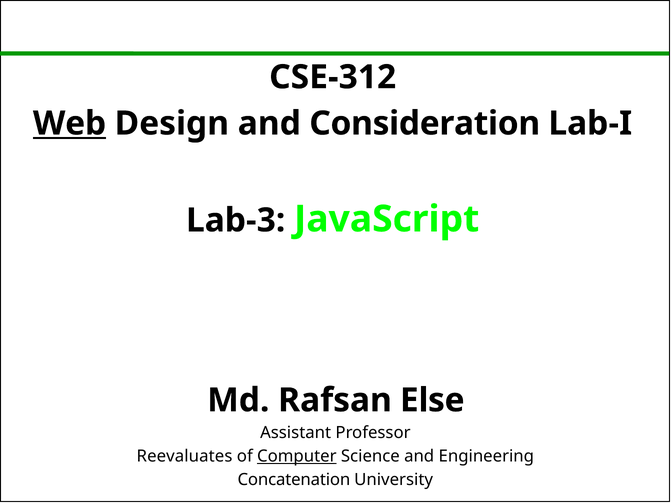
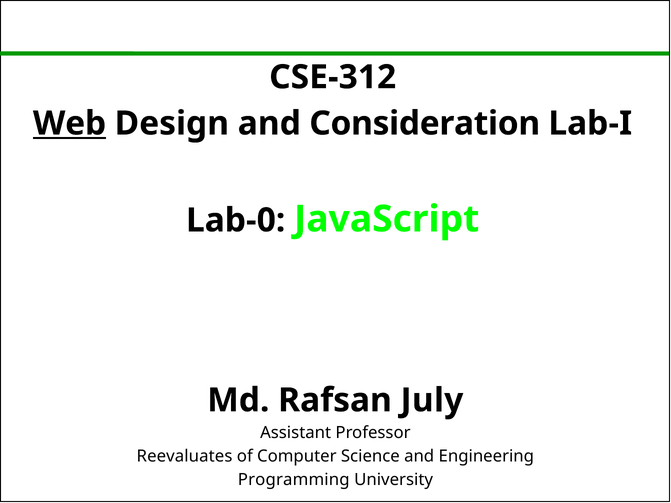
Lab-3: Lab-3 -> Lab-0
Else: Else -> July
Computer underline: present -> none
Concatenation: Concatenation -> Programming
